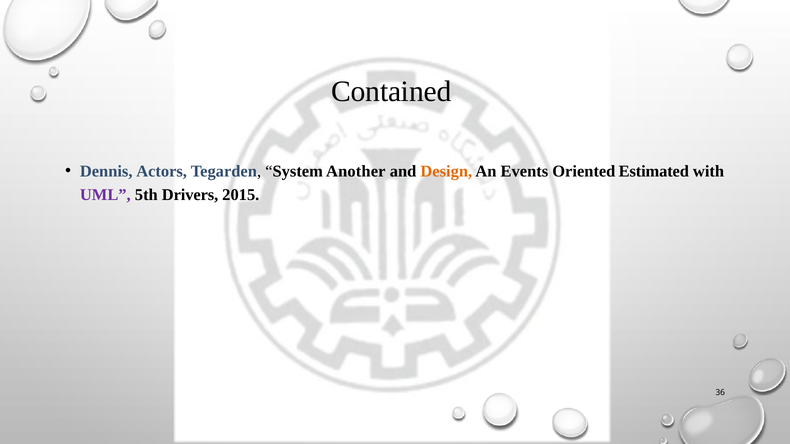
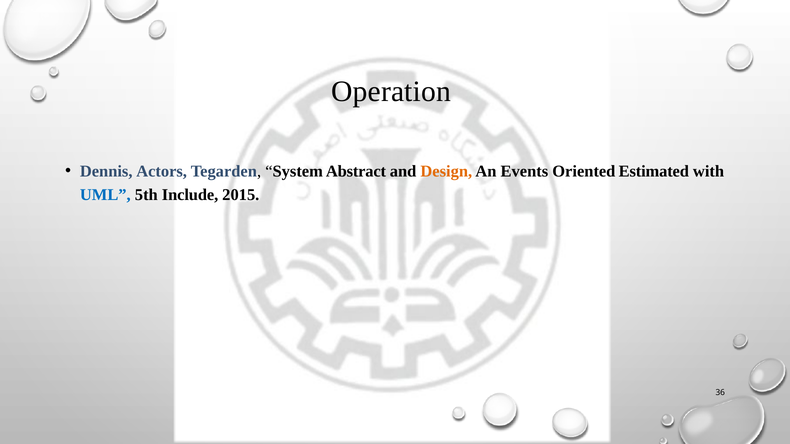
Contained: Contained -> Operation
Another: Another -> Abstract
UML colour: purple -> blue
Drivers: Drivers -> Include
